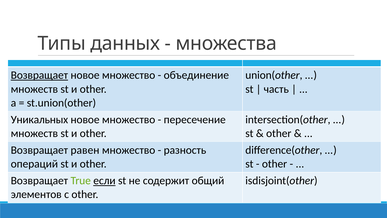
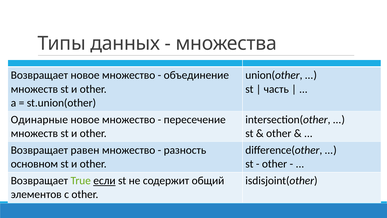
Возвращает at (39, 75) underline: present -> none
Уникальных: Уникальных -> Одинарные
операций: операций -> основном
